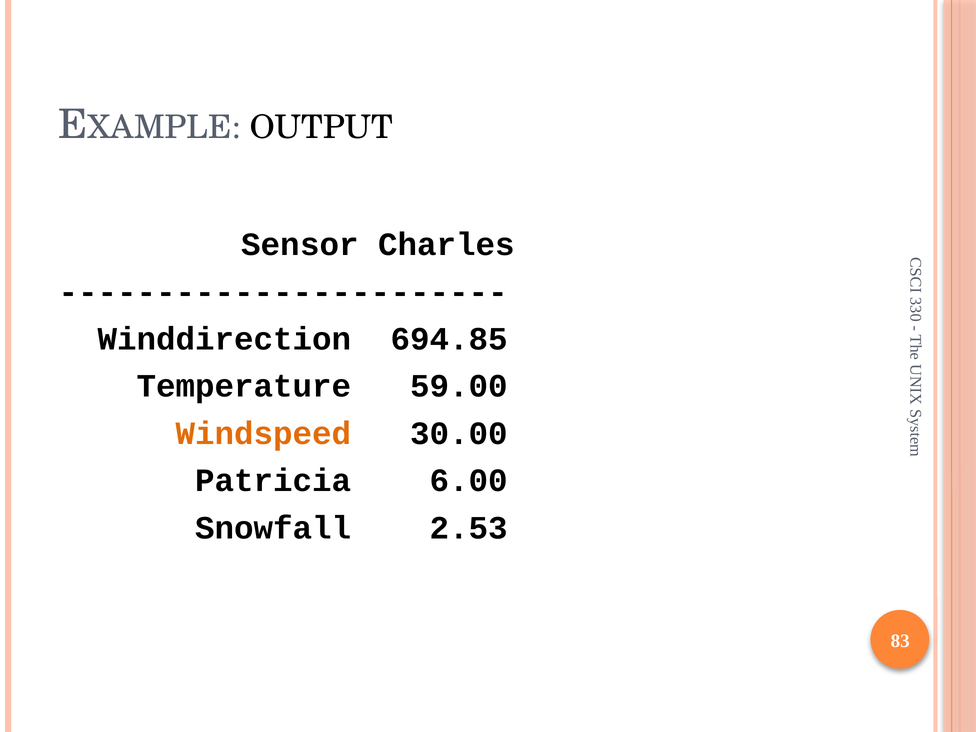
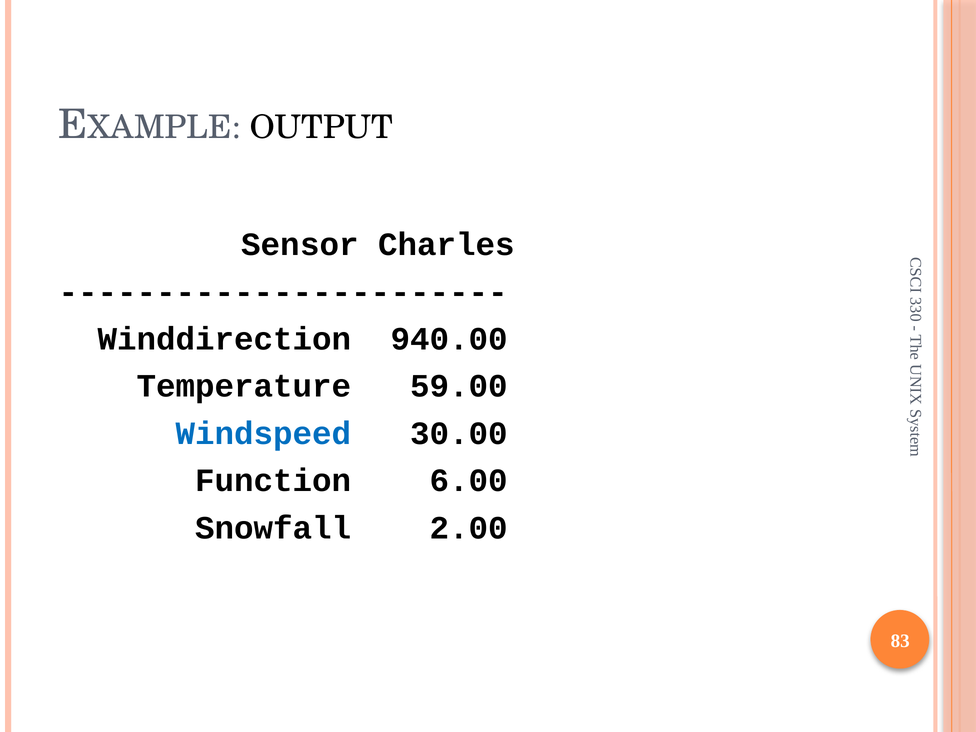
694.85: 694.85 -> 940.00
Windspeed colour: orange -> blue
Patricia: Patricia -> Function
2.53: 2.53 -> 2.00
